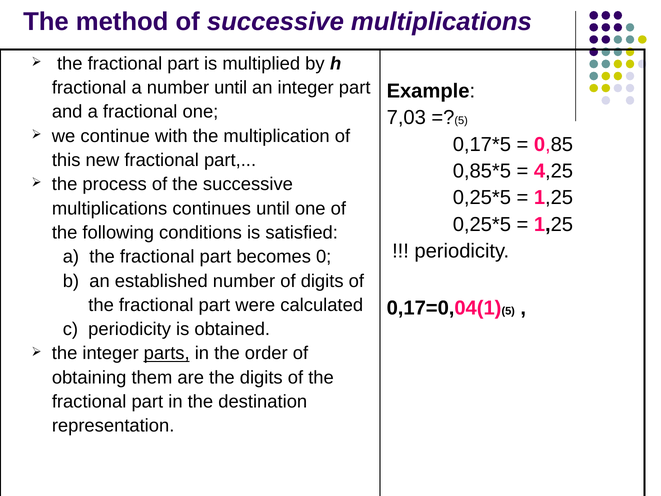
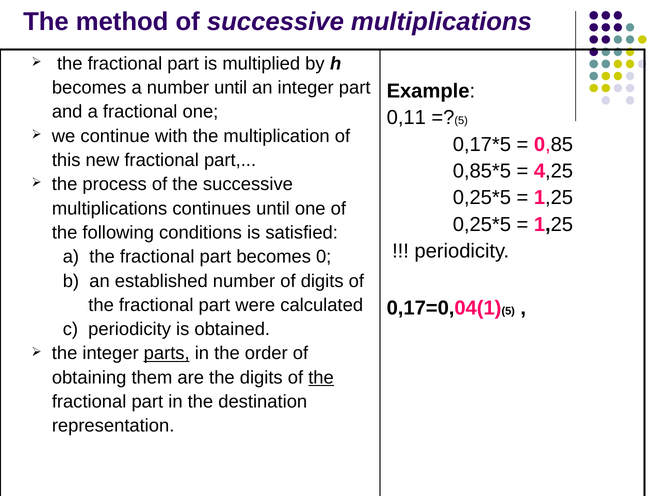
fractional at (89, 88): fractional -> becomes
7,03: 7,03 -> 0,11
the at (321, 377) underline: none -> present
